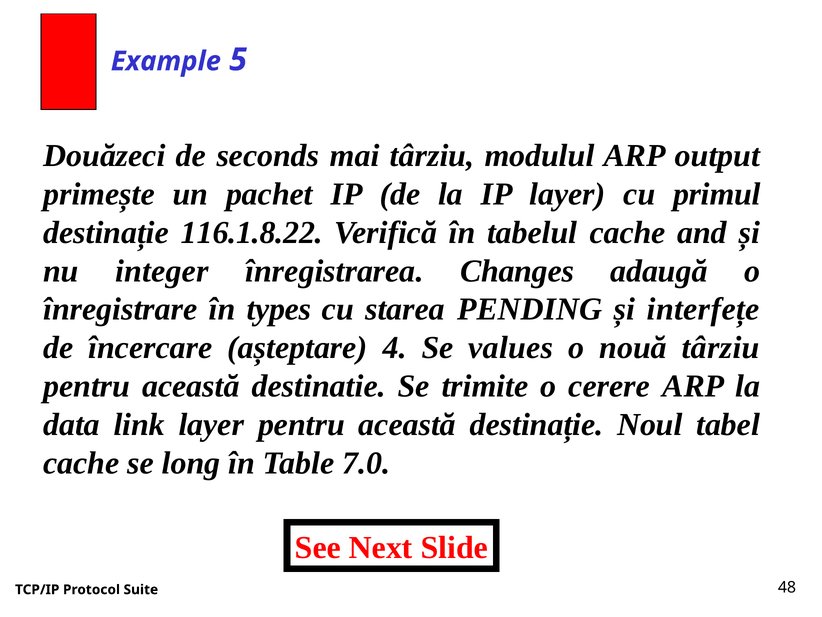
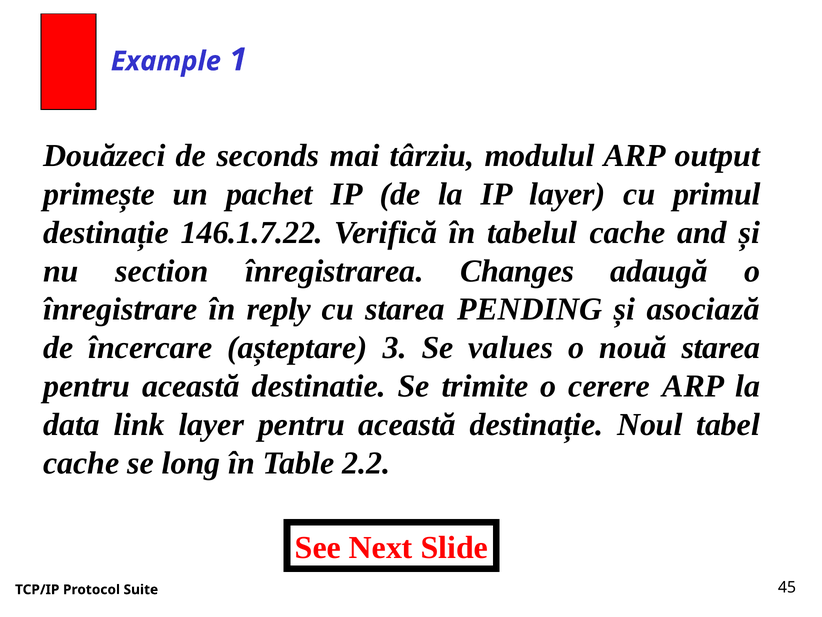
5: 5 -> 1
116.1.8.22: 116.1.8.22 -> 146.1.7.22
integer: integer -> section
types: types -> reply
interfețe: interfețe -> asociază
4: 4 -> 3
nouă târziu: târziu -> starea
7.0: 7.0 -> 2.2
48: 48 -> 45
